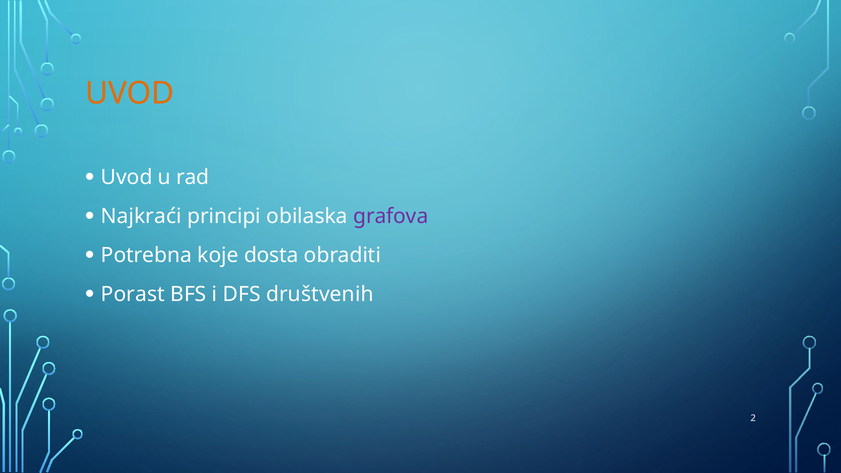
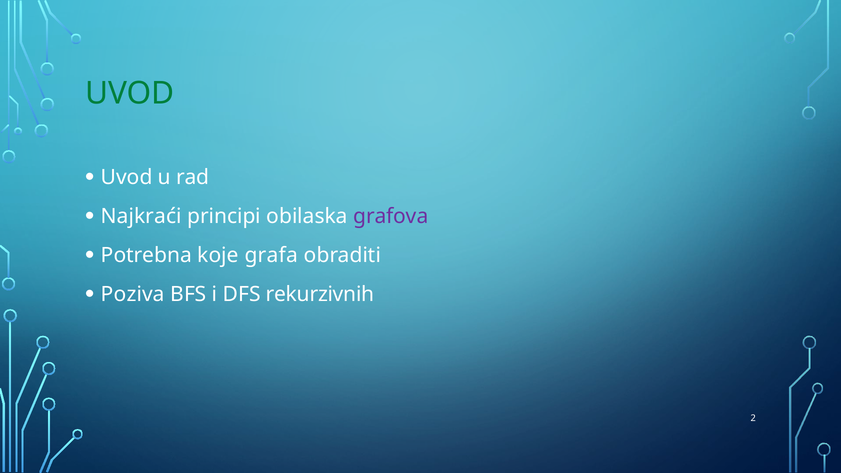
UVOD at (130, 93) colour: orange -> green
dosta: dosta -> grafa
Porast: Porast -> Poziva
društvenih: društvenih -> rekurzivnih
